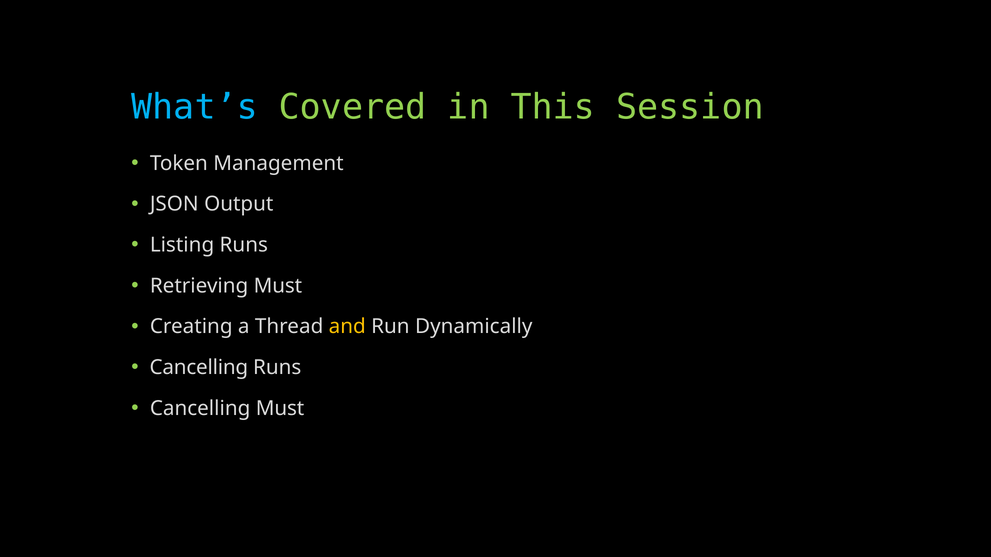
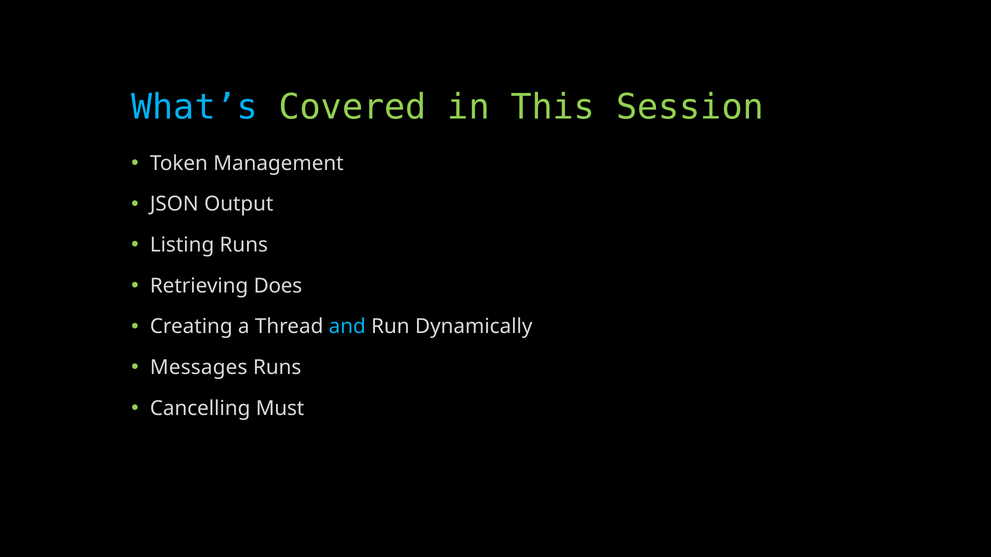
Retrieving Must: Must -> Does
and colour: yellow -> light blue
Cancelling at (199, 368): Cancelling -> Messages
